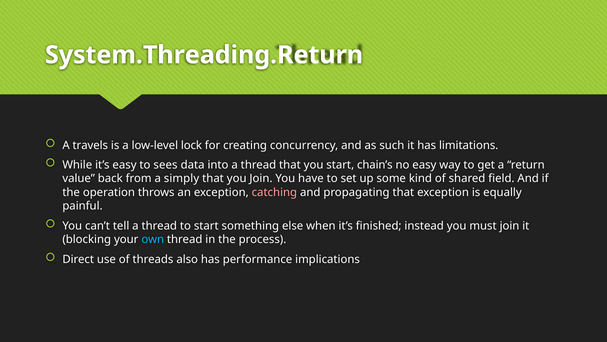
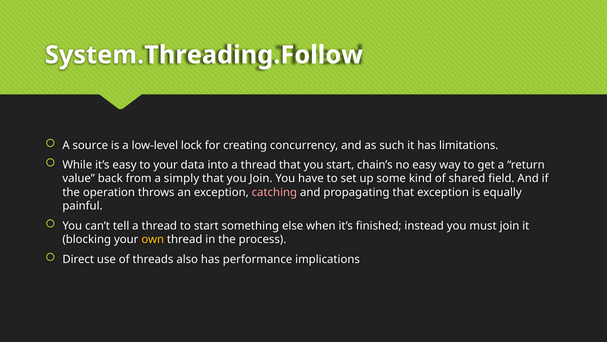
System.Threading.Return: System.Threading.Return -> System.Threading.Follow
travels: travels -> source
to sees: sees -> your
own colour: light blue -> yellow
